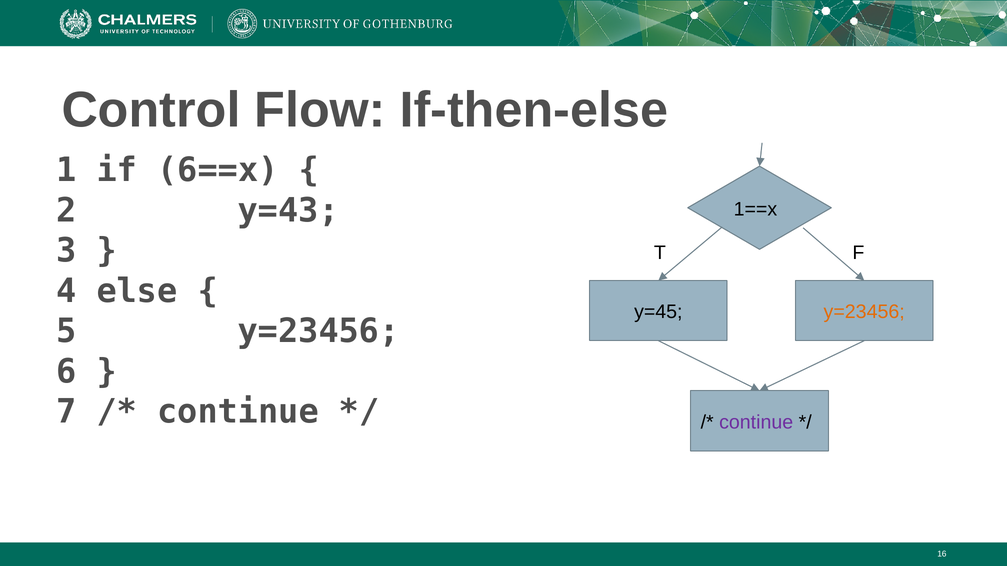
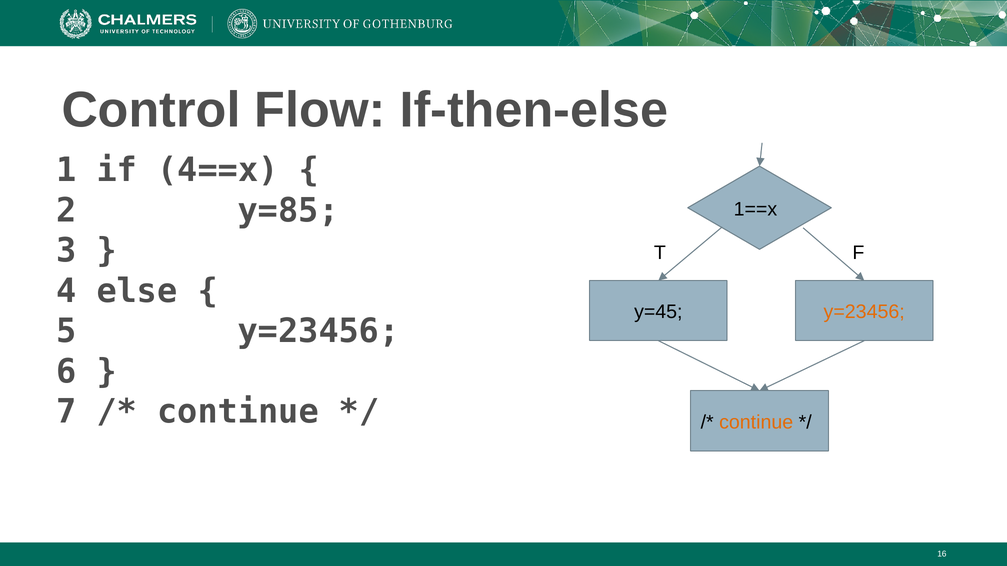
6==x: 6==x -> 4==x
y=43: y=43 -> y=85
continue at (756, 422) colour: purple -> orange
